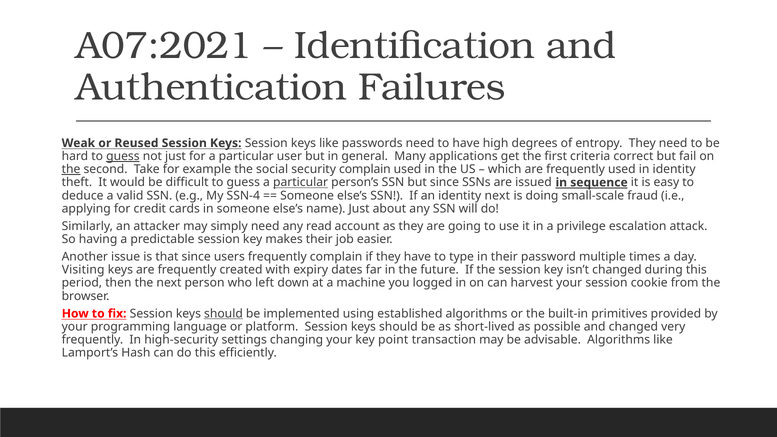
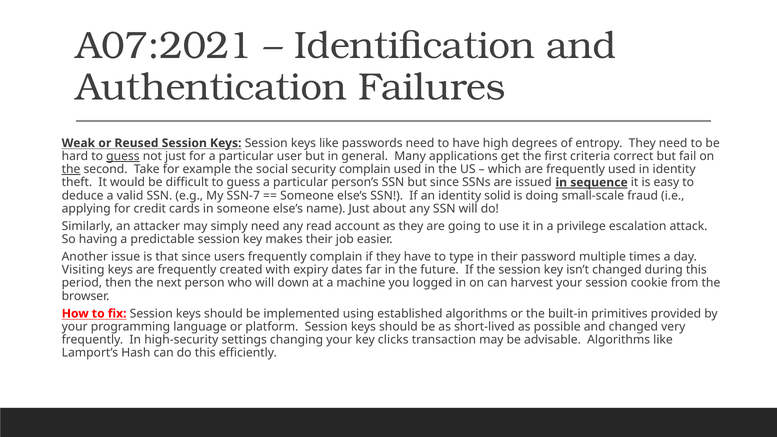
particular at (301, 182) underline: present -> none
SSN-4: SSN-4 -> SSN-7
identity next: next -> solid
who left: left -> will
should at (223, 314) underline: present -> none
point: point -> clicks
